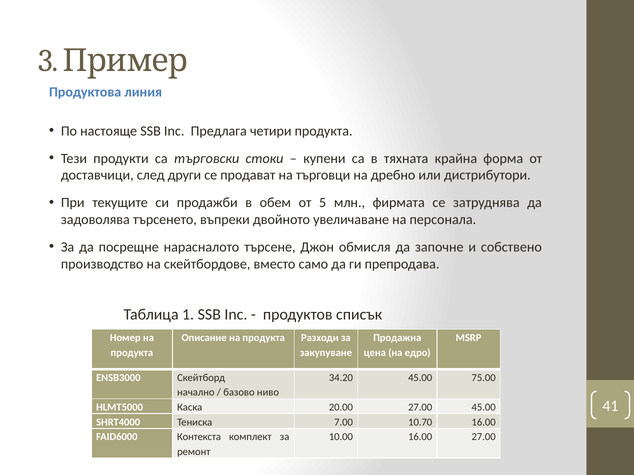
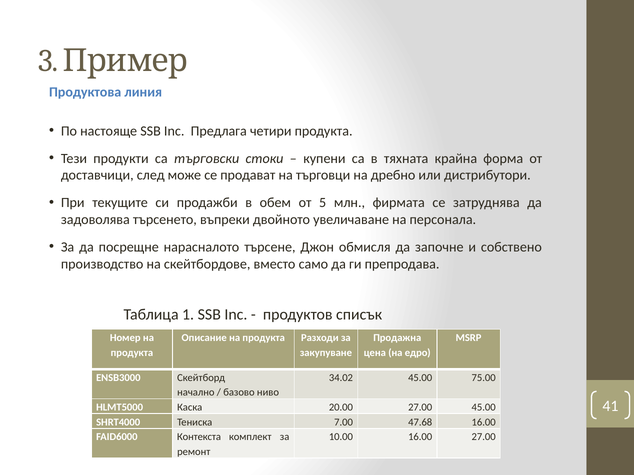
други: други -> може
34.20: 34.20 -> 34.02
10.70: 10.70 -> 47.68
